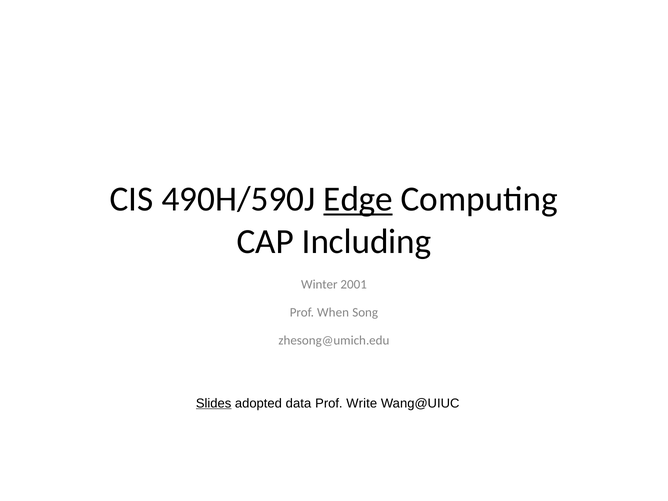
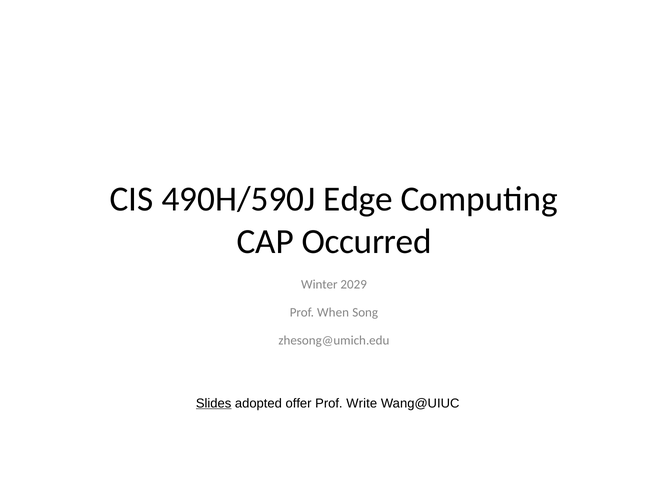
Edge underline: present -> none
Including: Including -> Occurred
2001: 2001 -> 2029
data: data -> offer
